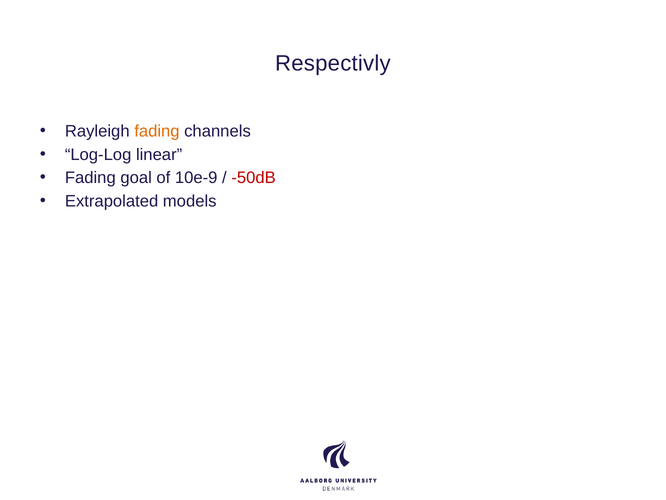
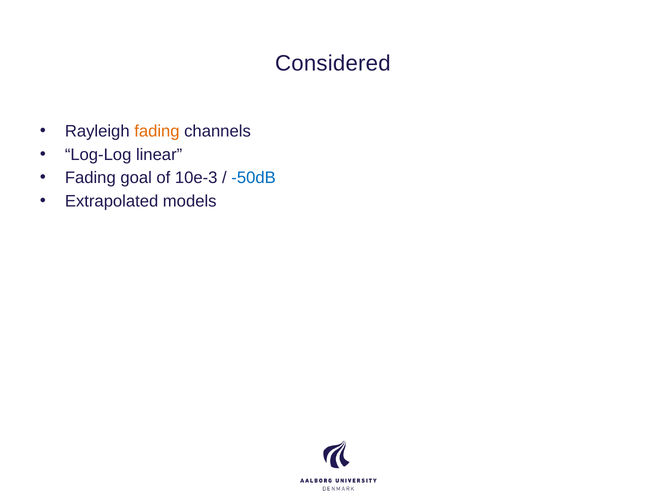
Respectivly: Respectivly -> Considered
10e-9: 10e-9 -> 10e-3
-50dB colour: red -> blue
